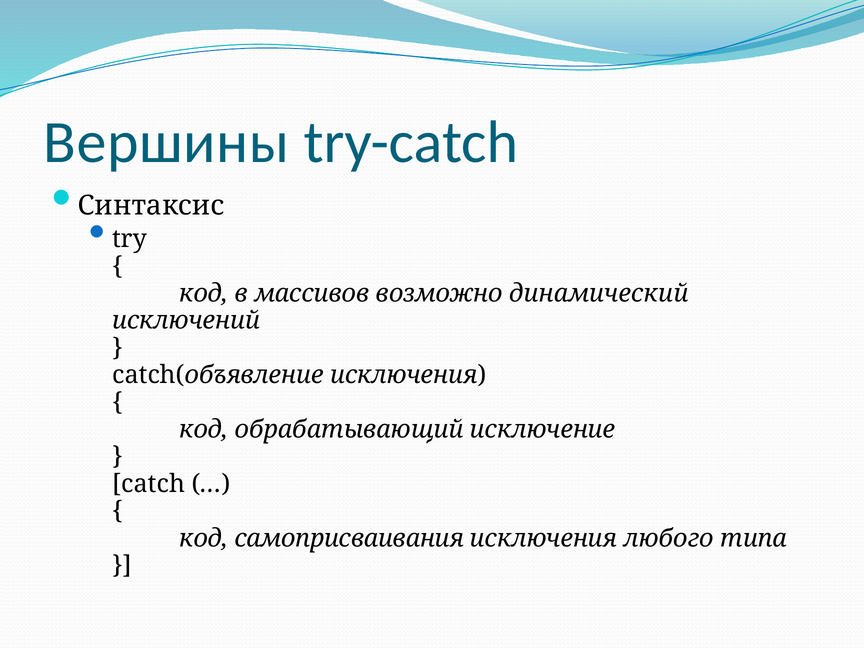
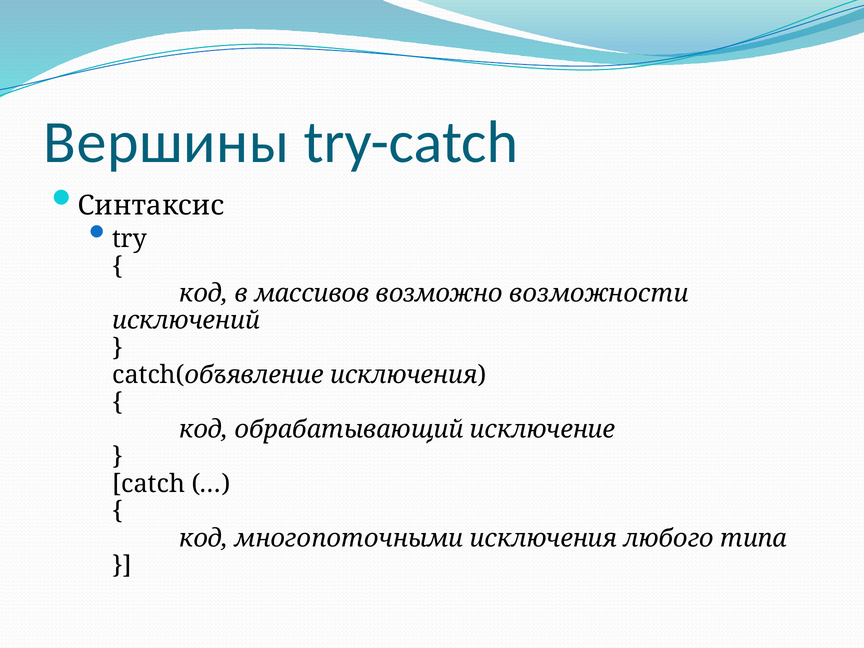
динамический: динамический -> возможности
самоприсваивания: самоприсваивания -> многопоточными
